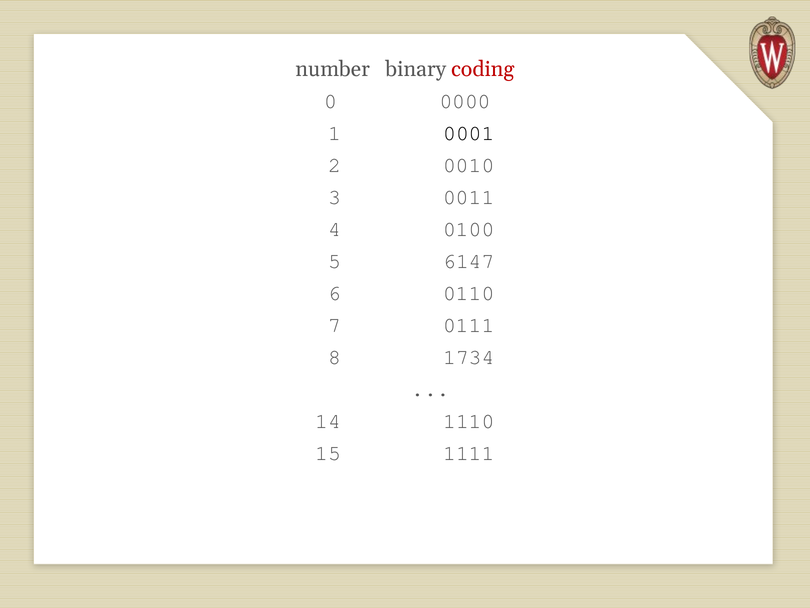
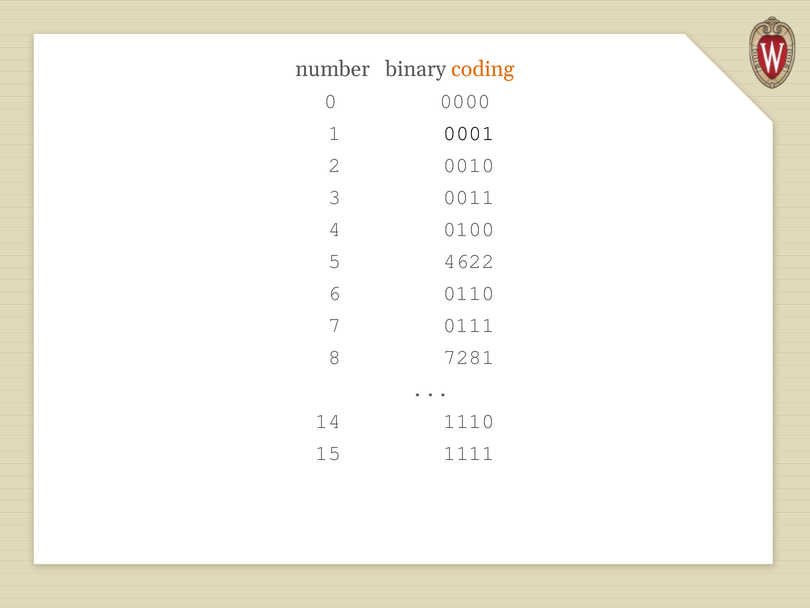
coding colour: red -> orange
6147: 6147 -> 4622
1734: 1734 -> 7281
